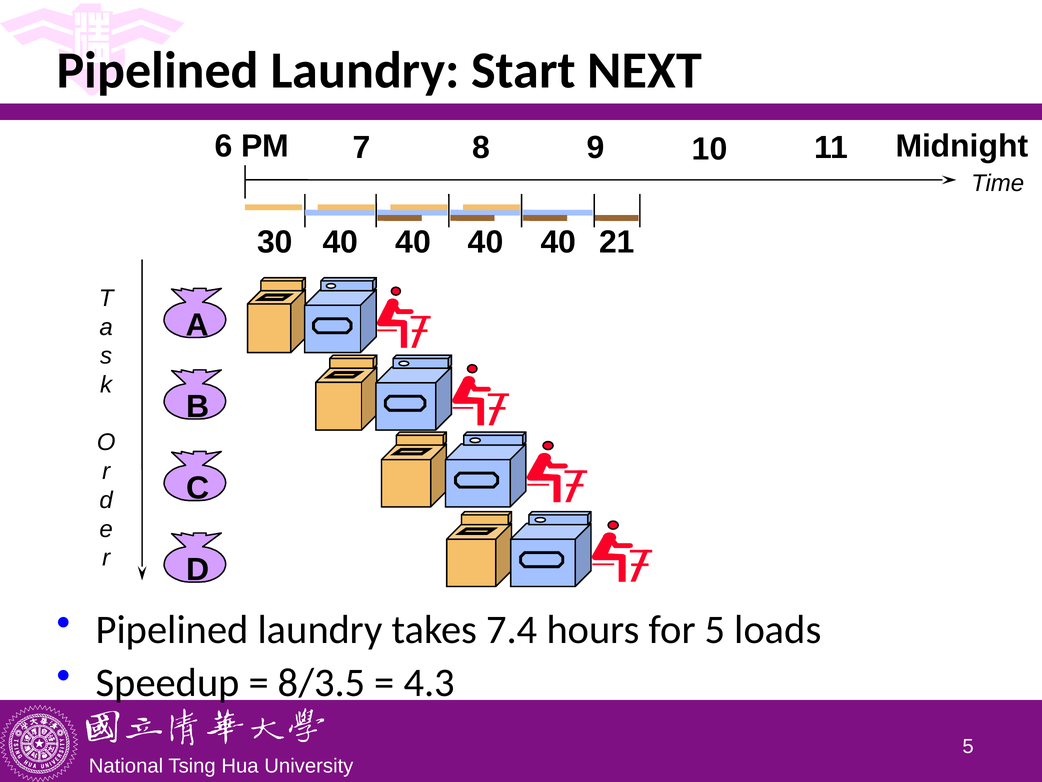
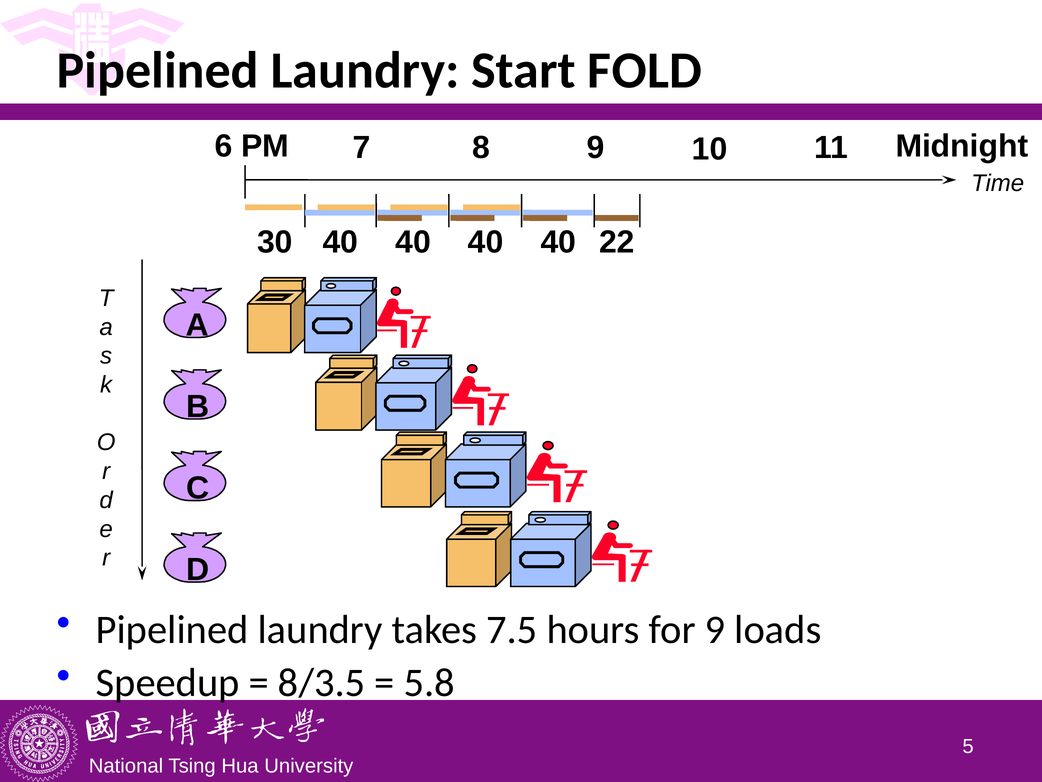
NEXT: NEXT -> FOLD
21: 21 -> 22
7.4: 7.4 -> 7.5
for 5: 5 -> 9
4.3: 4.3 -> 5.8
